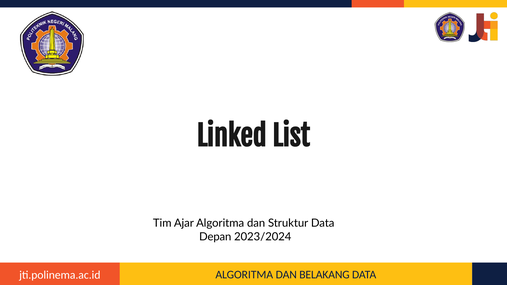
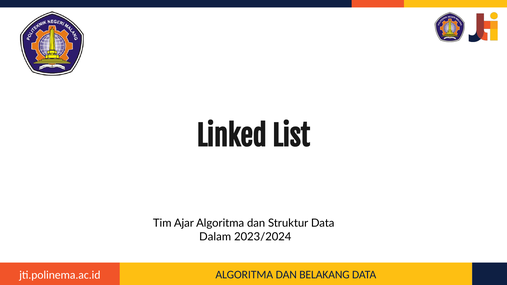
Depan: Depan -> Dalam
